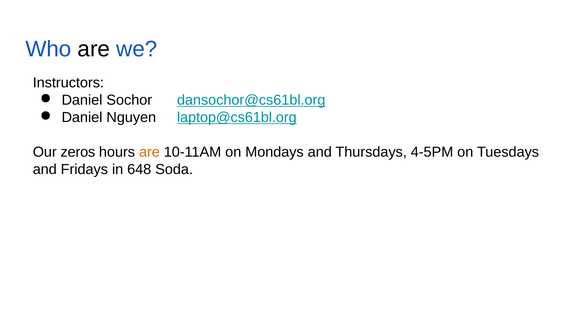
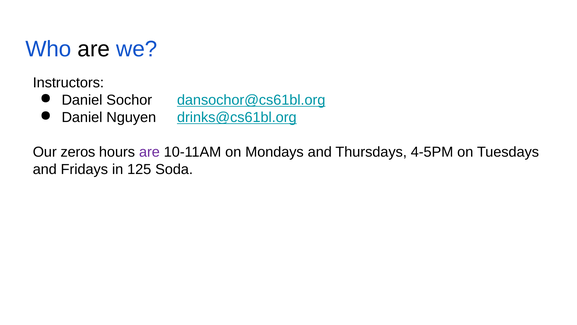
laptop@cs61bl.org: laptop@cs61bl.org -> drinks@cs61bl.org
are at (149, 152) colour: orange -> purple
648: 648 -> 125
